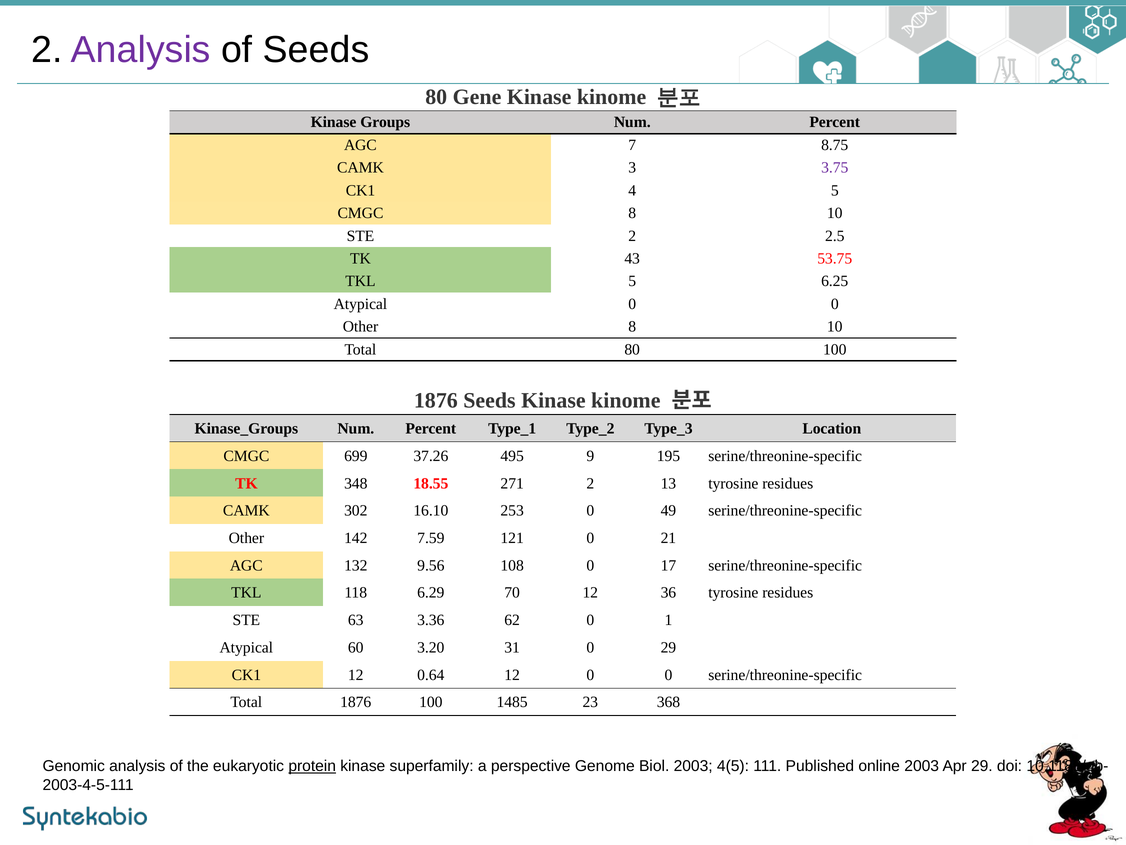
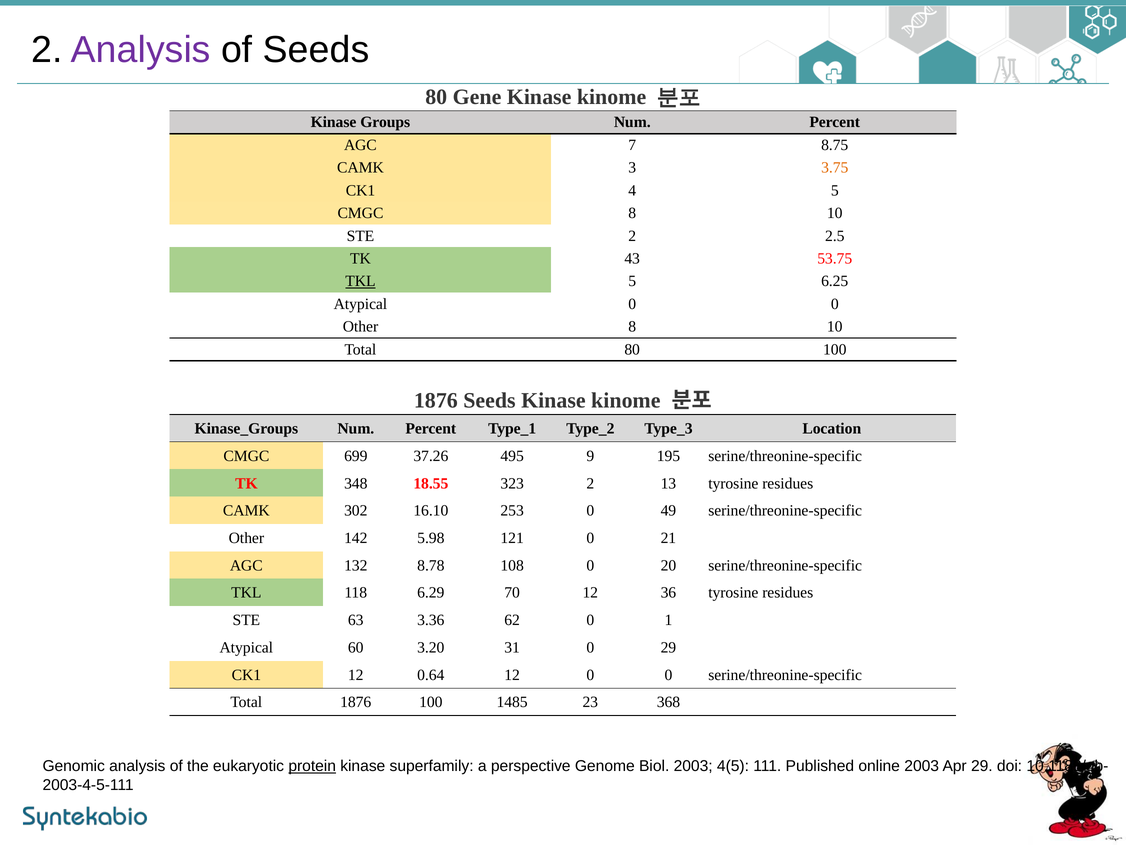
3.75 colour: purple -> orange
TKL at (360, 281) underline: none -> present
271: 271 -> 323
7.59: 7.59 -> 5.98
9.56: 9.56 -> 8.78
17: 17 -> 20
